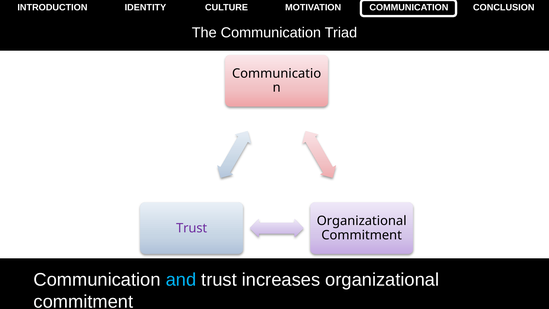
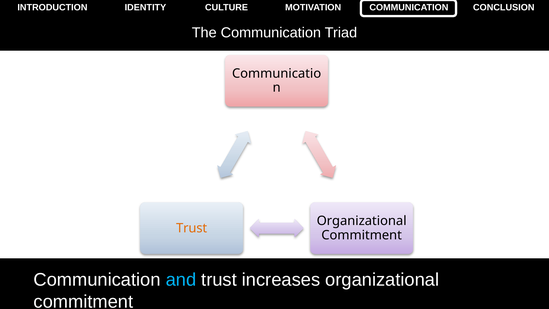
Trust at (192, 228) colour: purple -> orange
